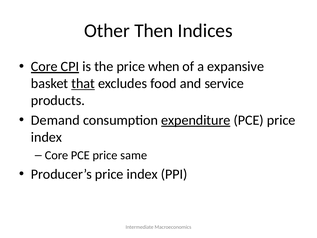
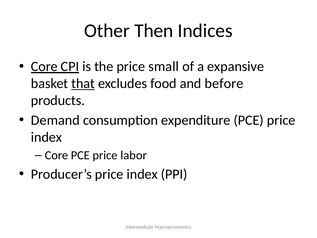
when: when -> small
service: service -> before
expenditure underline: present -> none
same: same -> labor
